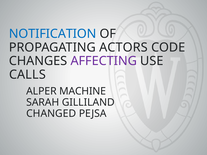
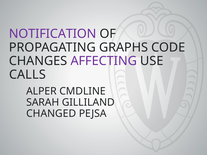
NOTIFICATION colour: blue -> purple
ACTORS: ACTORS -> GRAPHS
MACHINE: MACHINE -> CMDLINE
